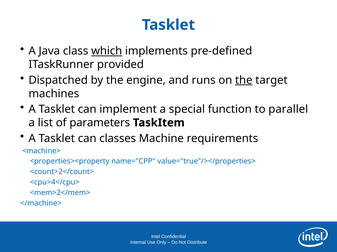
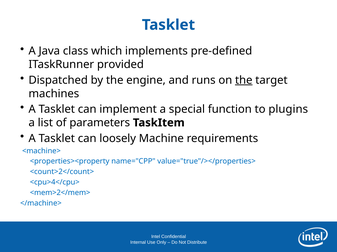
which underline: present -> none
parallel: parallel -> plugins
classes: classes -> loosely
